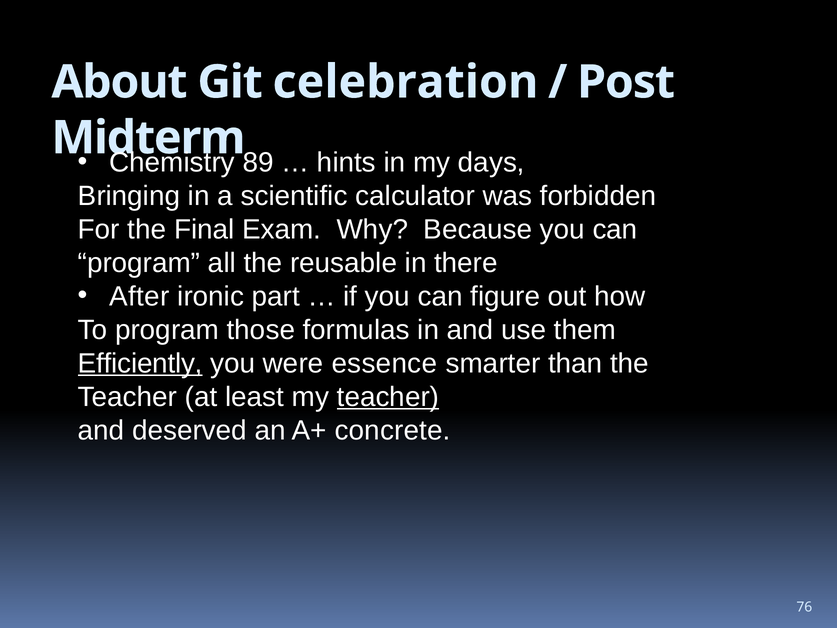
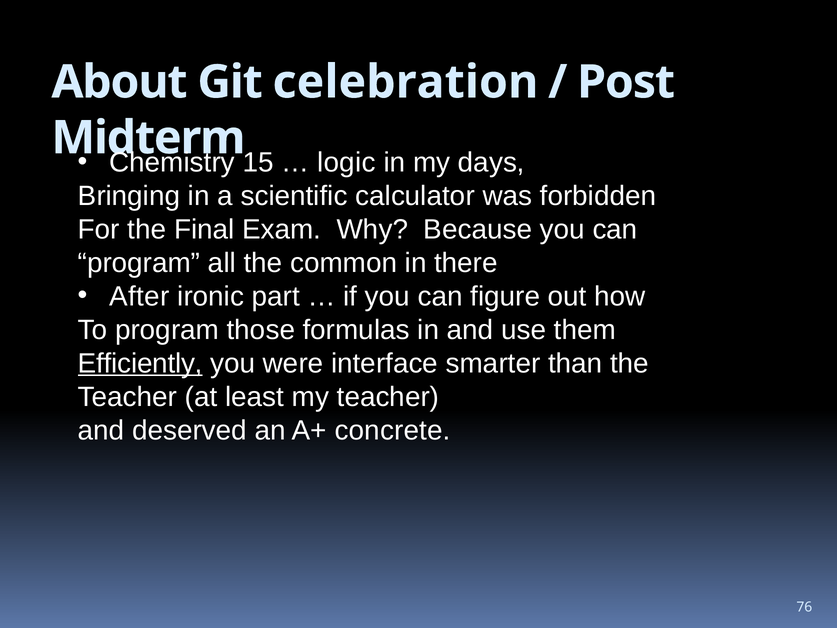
89: 89 -> 15
hints: hints -> logic
reusable: reusable -> common
essence: essence -> interface
teacher at (388, 397) underline: present -> none
